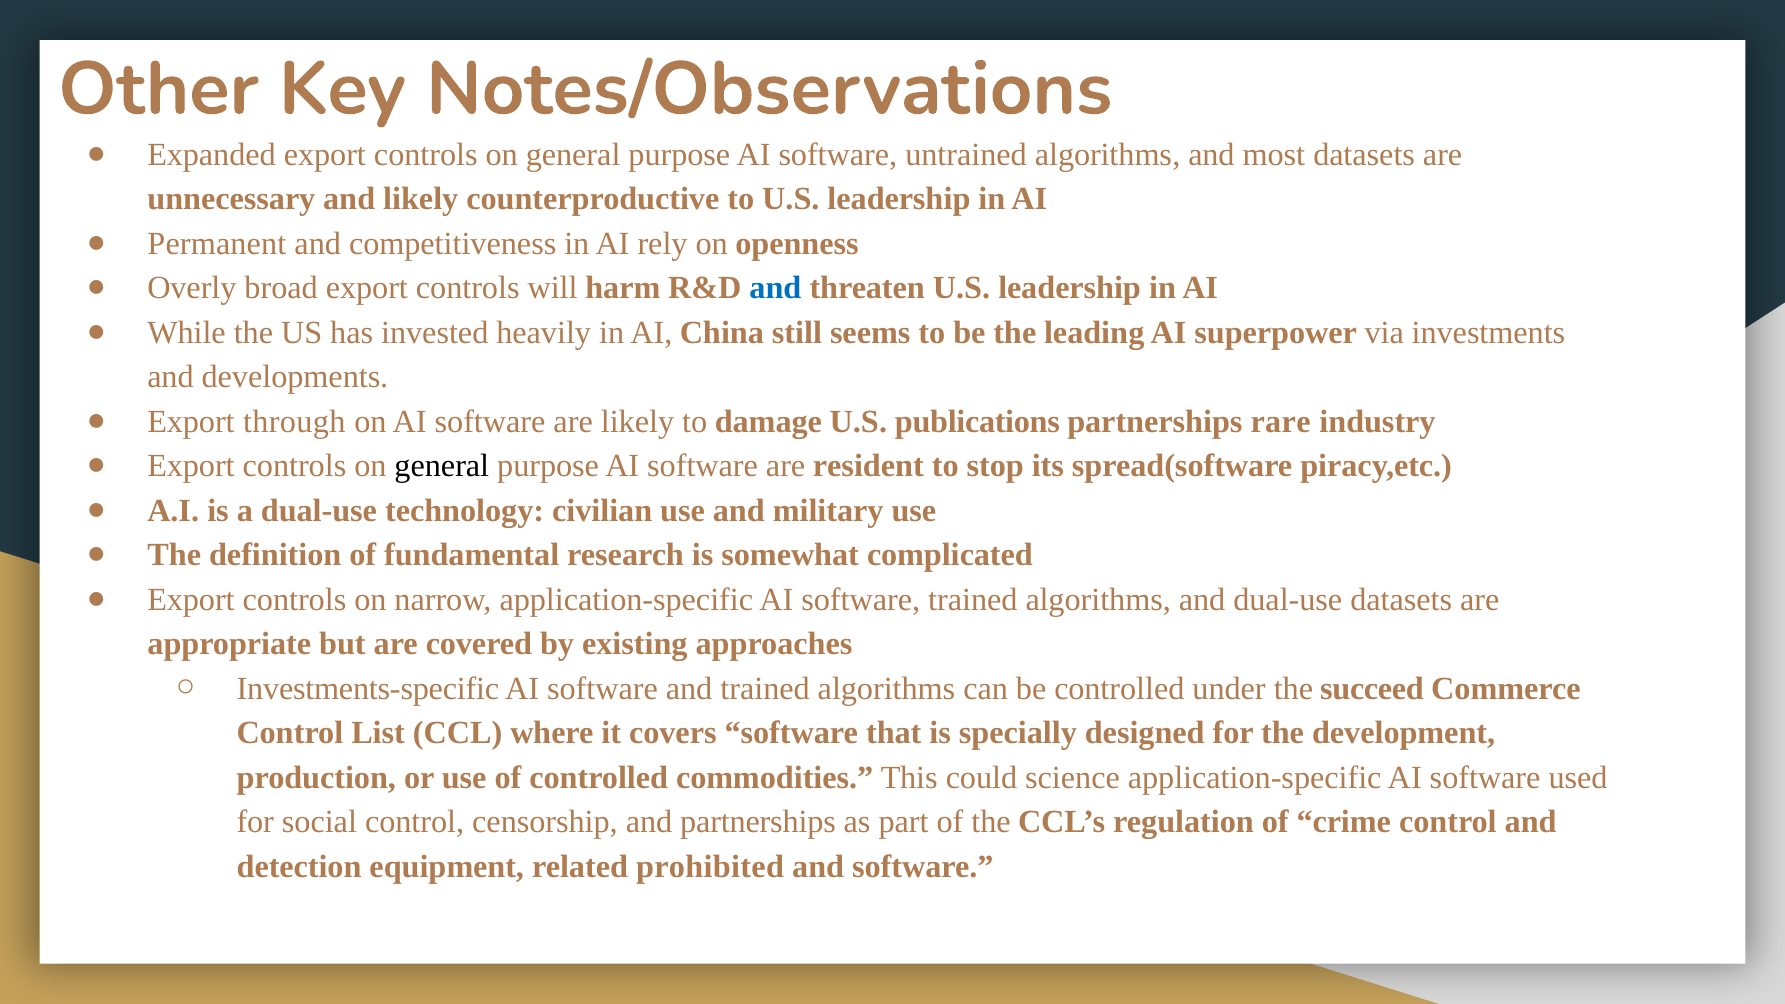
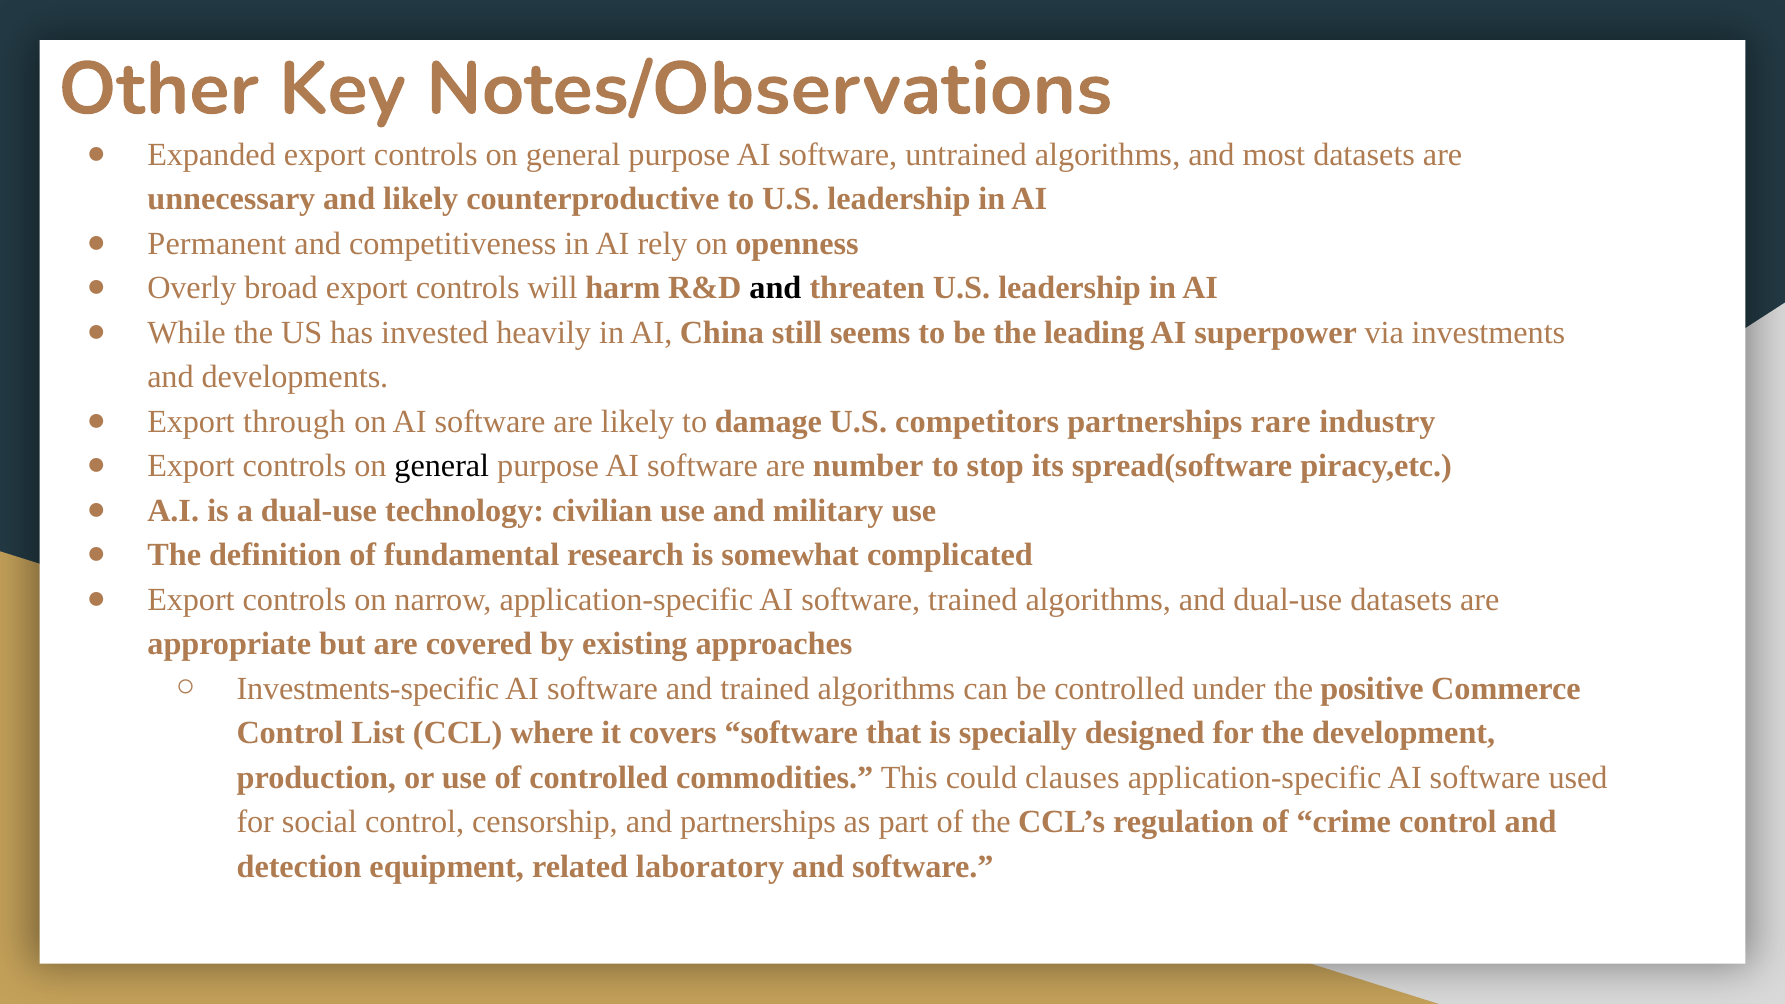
and at (775, 288) colour: blue -> black
publications: publications -> competitors
resident: resident -> number
succeed: succeed -> positive
science: science -> clauses
prohibited: prohibited -> laboratory
